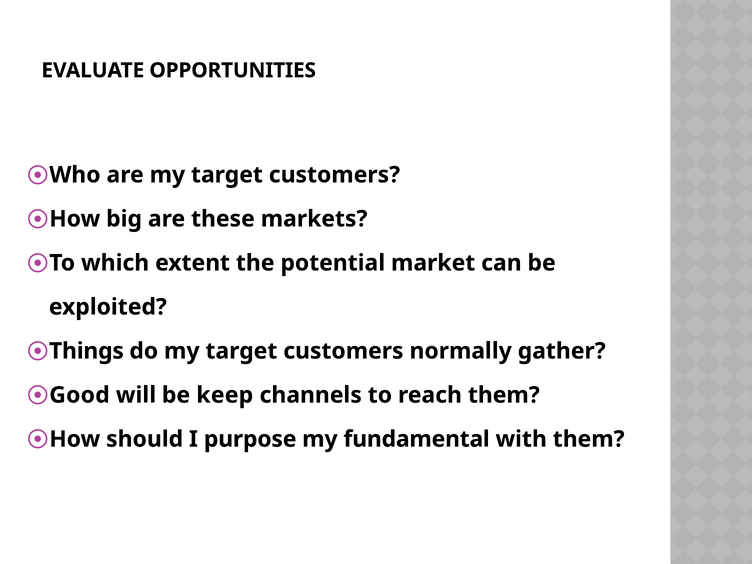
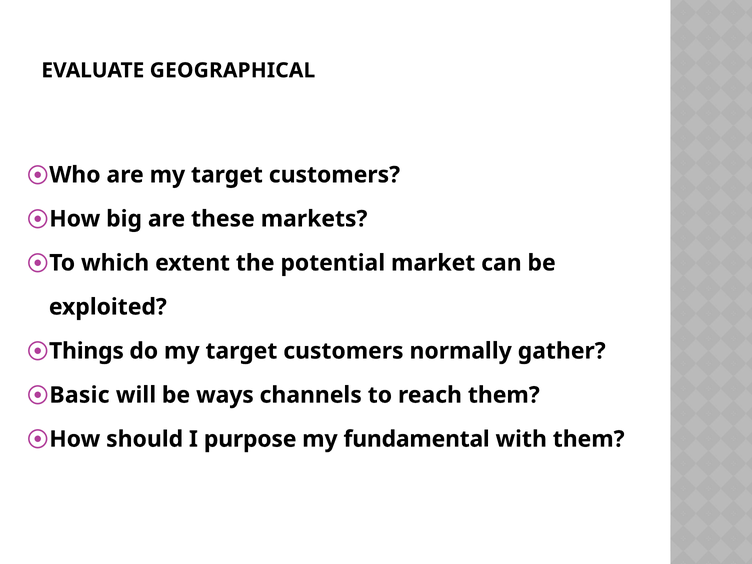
OPPORTUNITIES: OPPORTUNITIES -> GEOGRAPHICAL
Good: Good -> Basic
keep: keep -> ways
